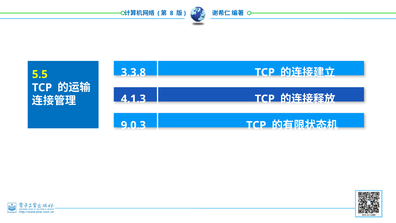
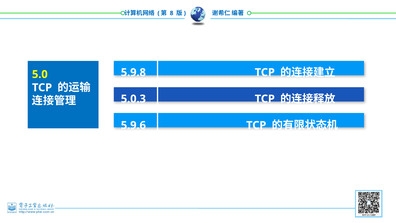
3.3.8: 3.3.8 -> 5.9.8
5.5: 5.5 -> 5.0
4.1.3: 4.1.3 -> 5.0.3
9.0.3: 9.0.3 -> 5.9.6
